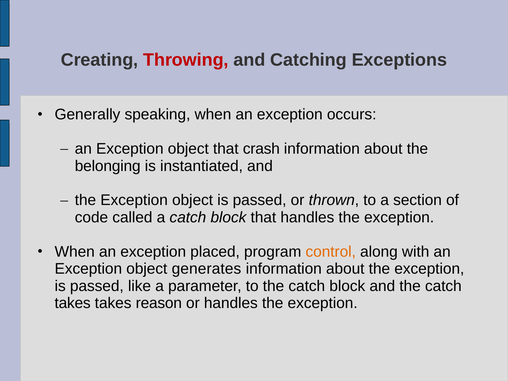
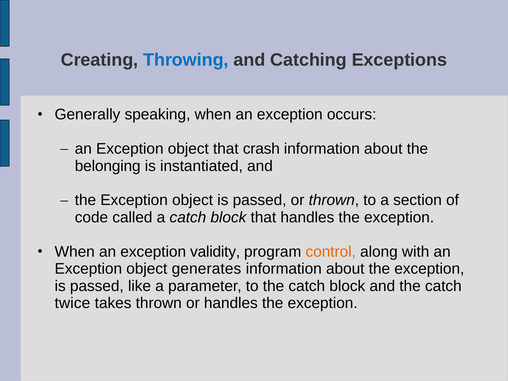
Throwing colour: red -> blue
placed: placed -> validity
takes at (73, 303): takes -> twice
takes reason: reason -> thrown
